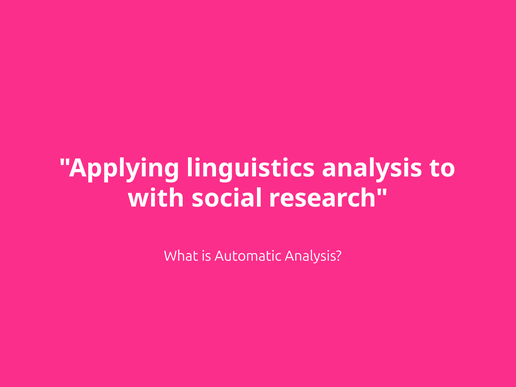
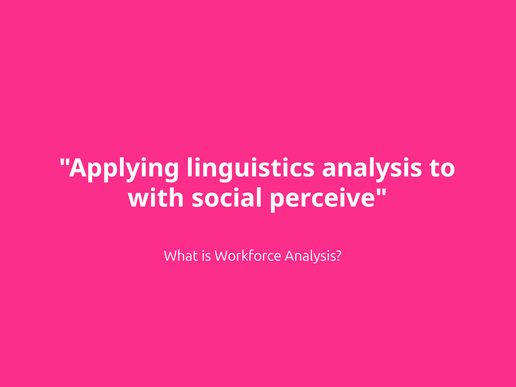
research: research -> perceive
Automatic: Automatic -> Workforce
